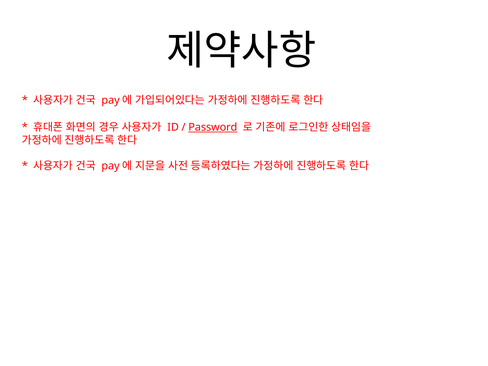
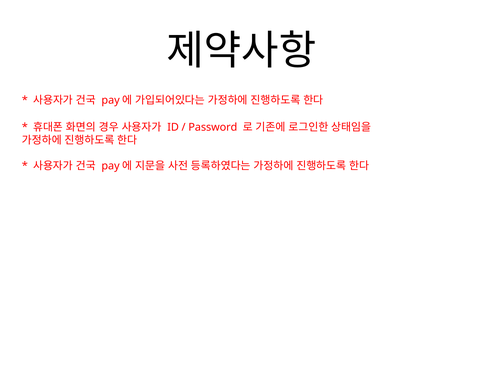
Password underline: present -> none
